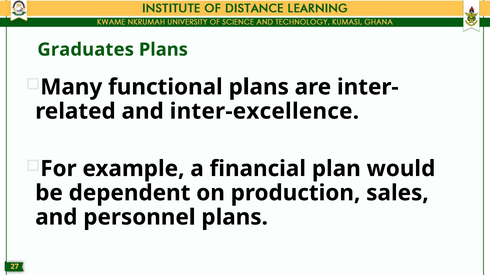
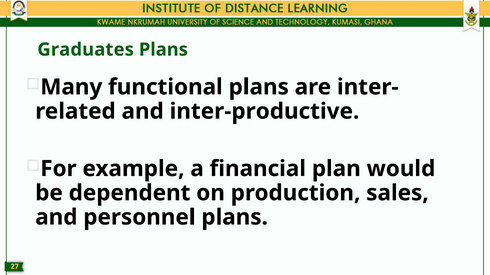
inter-excellence: inter-excellence -> inter-productive
